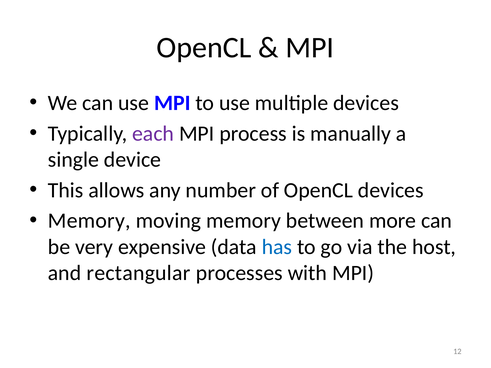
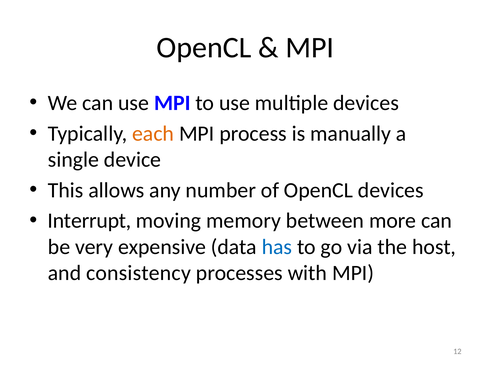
each colour: purple -> orange
Memory at (89, 221): Memory -> Interrupt
rectangular: rectangular -> consistency
